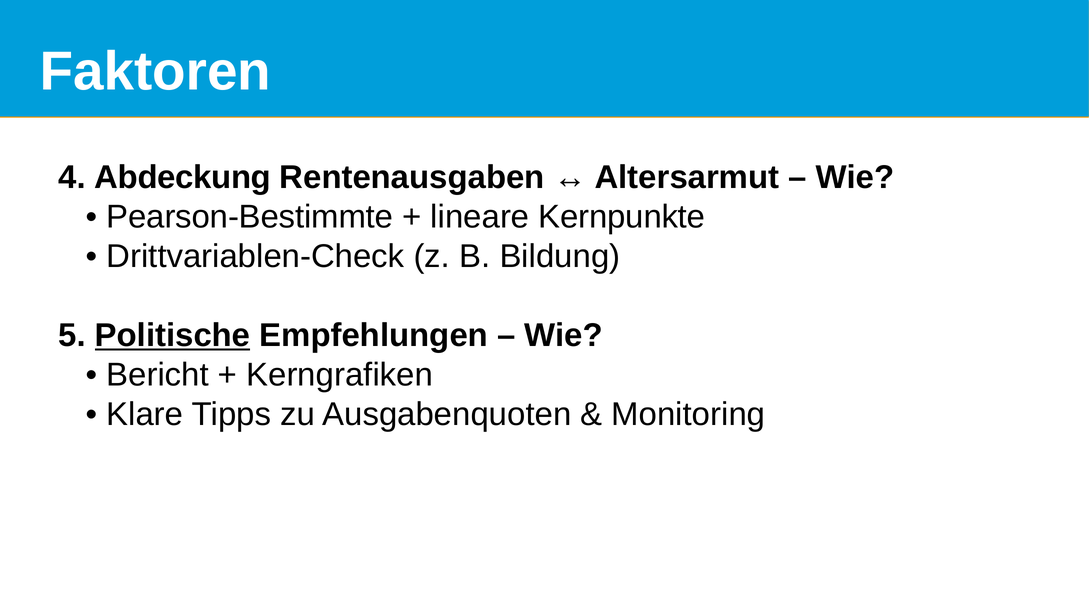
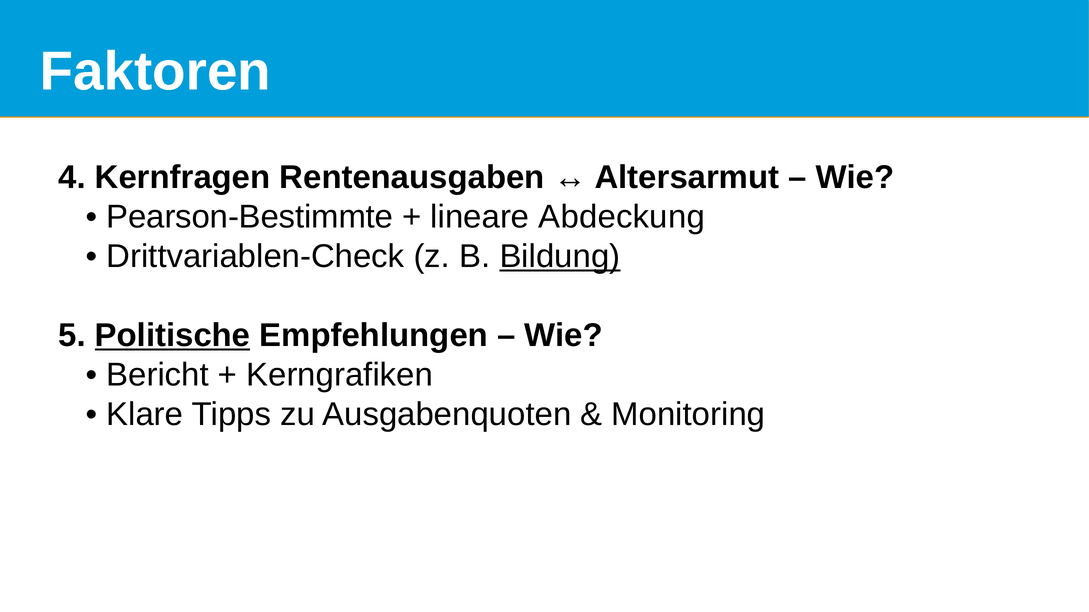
Abdeckung: Abdeckung -> Kernfragen
Kernpunkte: Kernpunkte -> Abdeckung
Bildung underline: none -> present
